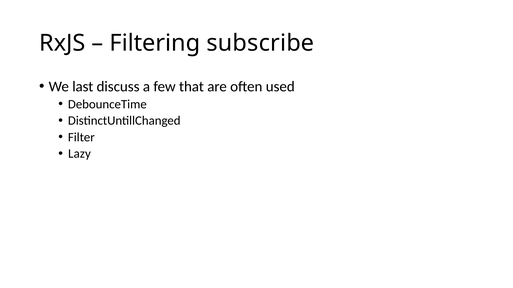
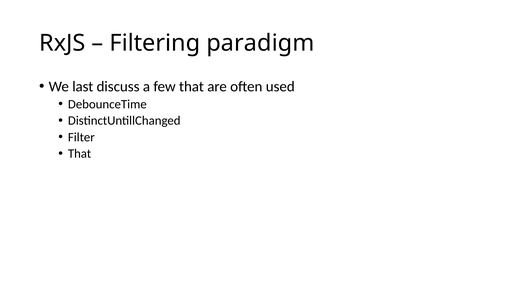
subscribe: subscribe -> paradigm
Lazy at (79, 154): Lazy -> That
